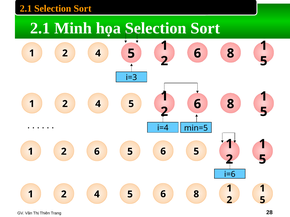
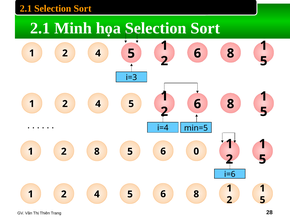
6 at (97, 152): 6 -> 8
5 6 5: 5 -> 0
